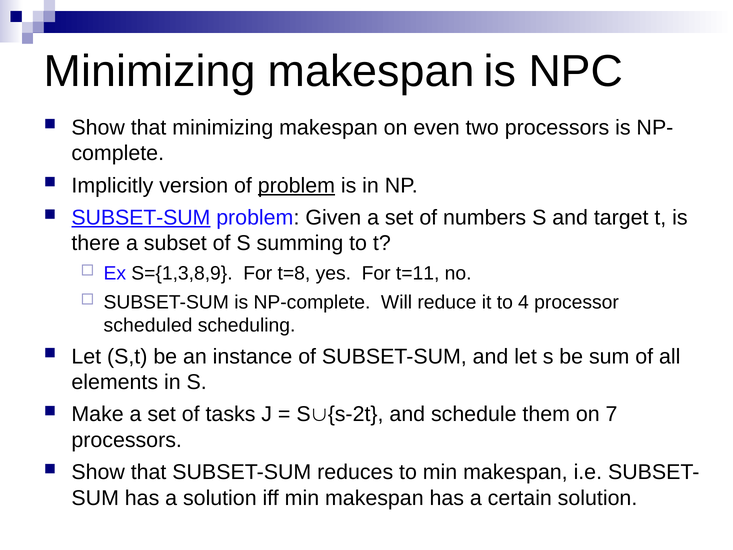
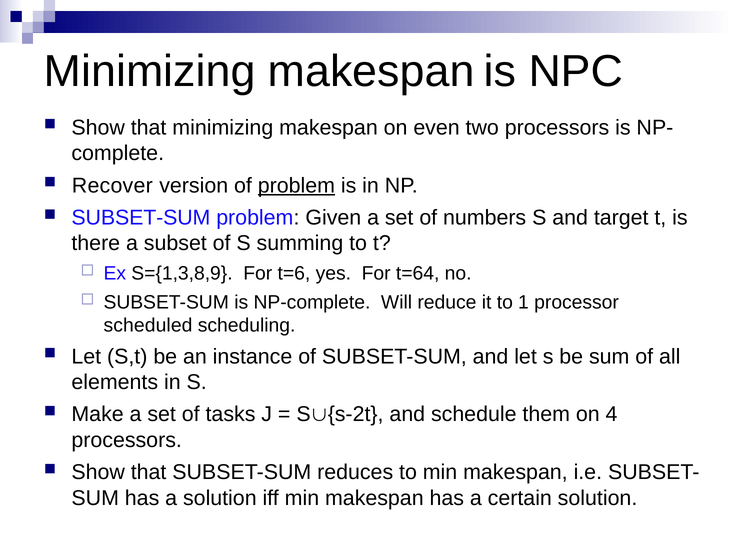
Implicitly: Implicitly -> Recover
SUBSET-SUM at (141, 218) underline: present -> none
t=8: t=8 -> t=6
t=11: t=11 -> t=64
4: 4 -> 1
7: 7 -> 4
